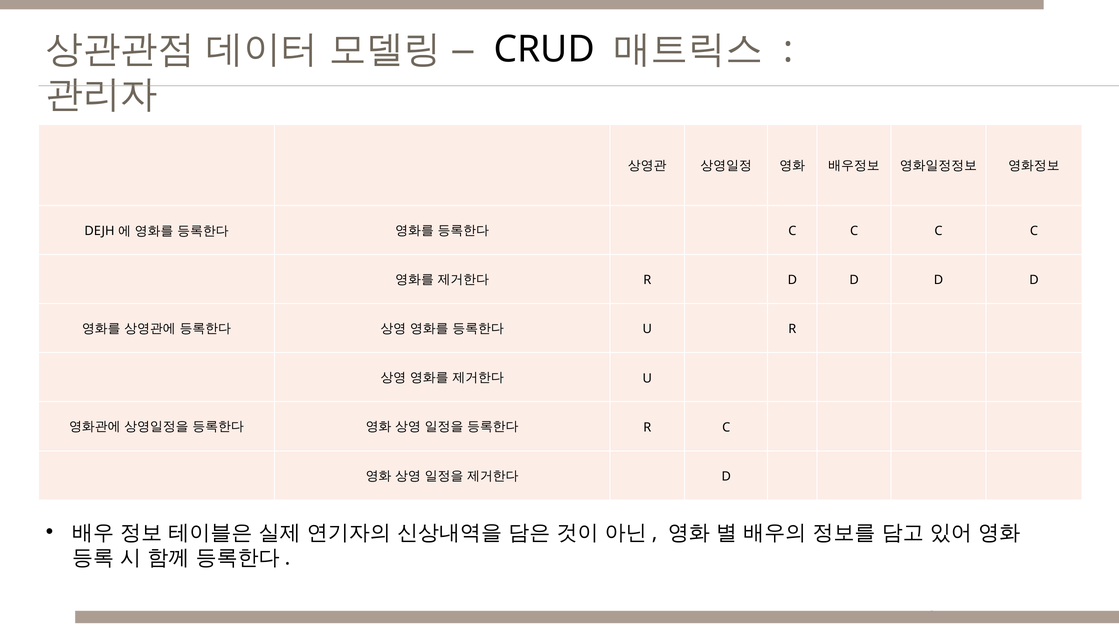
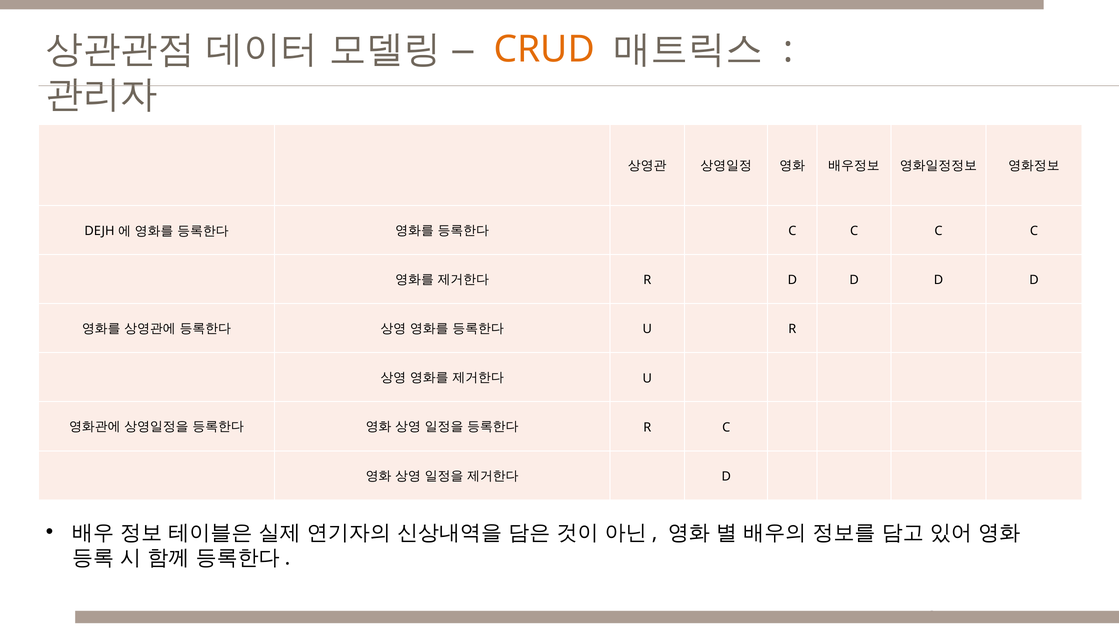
CRUD colour: black -> orange
